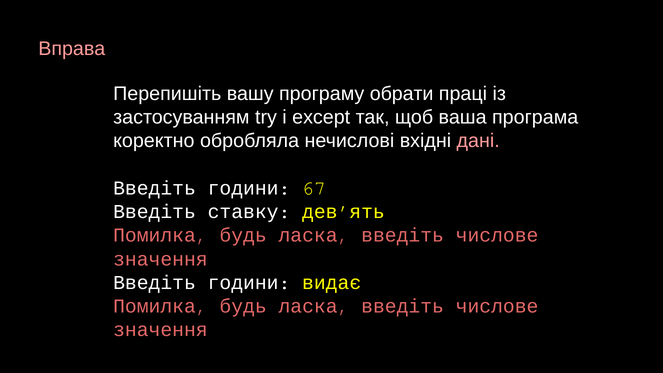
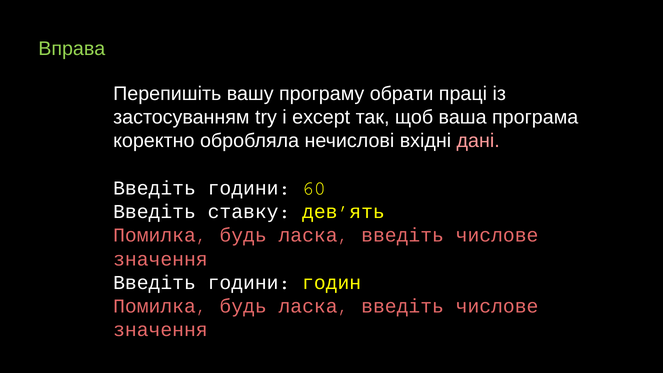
Вправа colour: pink -> light green
67: 67 -> 60
видає: видає -> годин
